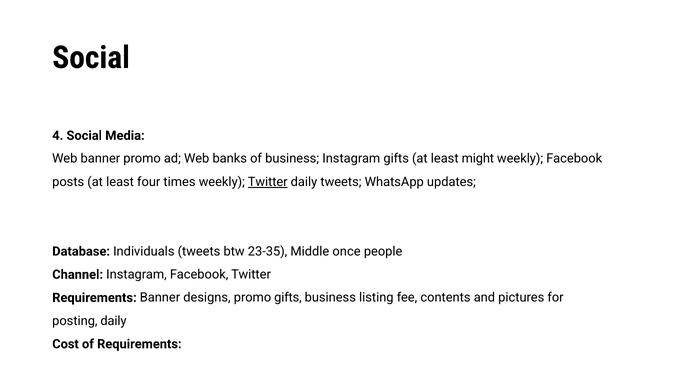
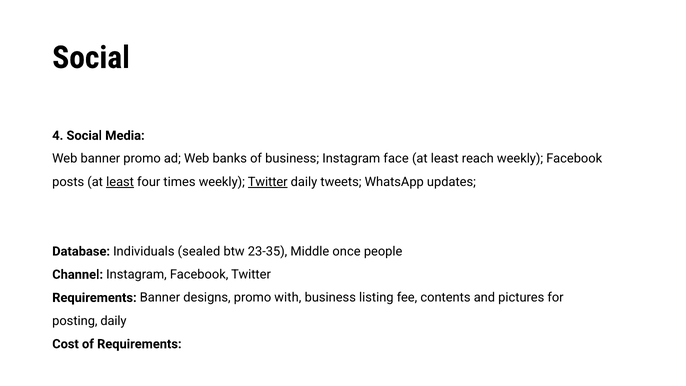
Instagram gifts: gifts -> face
might: might -> reach
least at (120, 182) underline: none -> present
Individuals tweets: tweets -> sealed
promo gifts: gifts -> with
